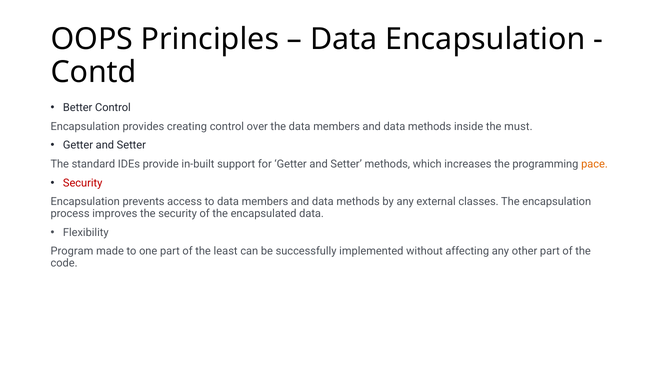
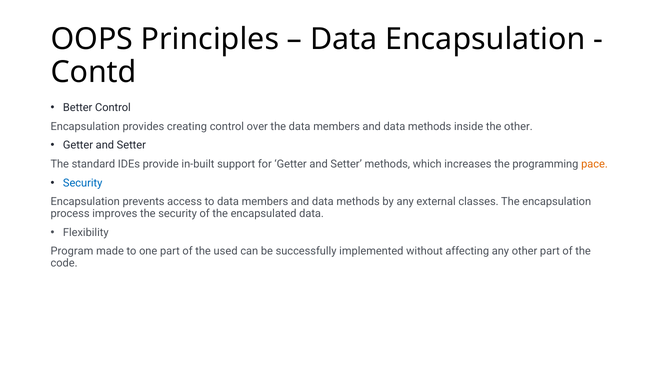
the must: must -> other
Security at (83, 183) colour: red -> blue
least: least -> used
